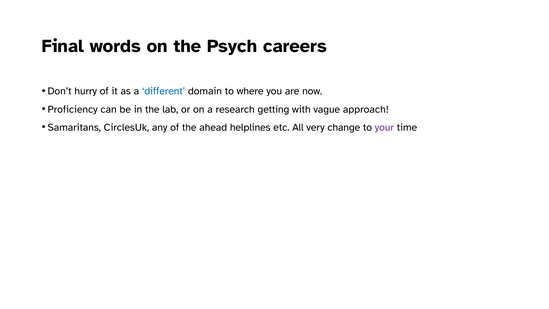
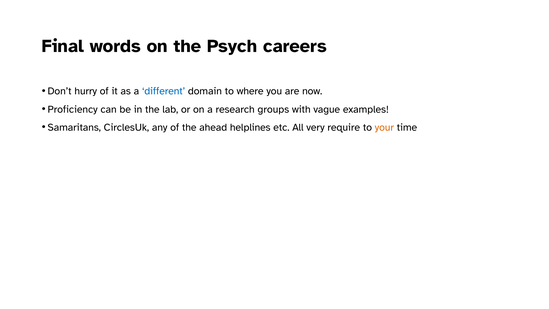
getting: getting -> groups
approach: approach -> examples
change: change -> require
your colour: purple -> orange
